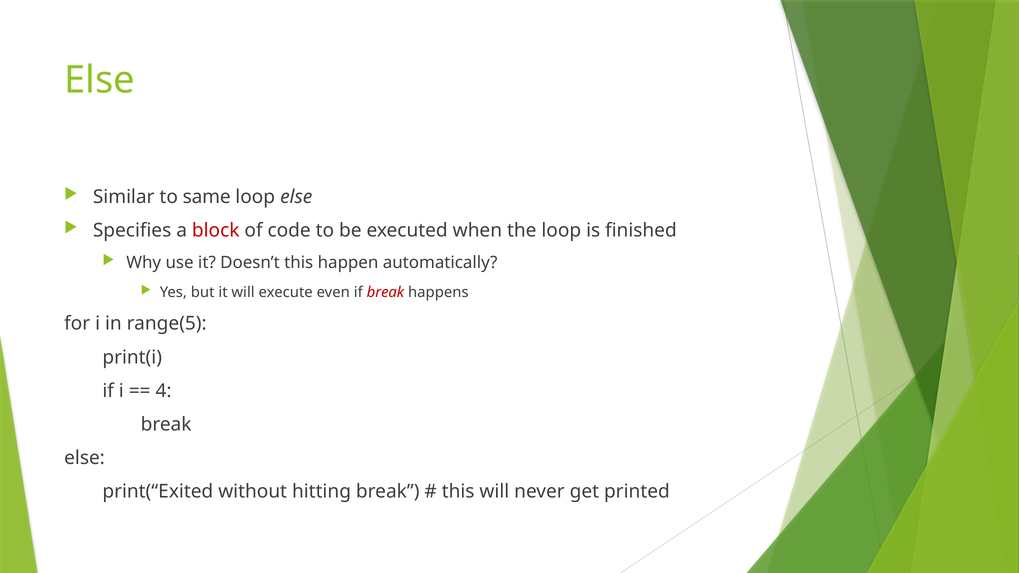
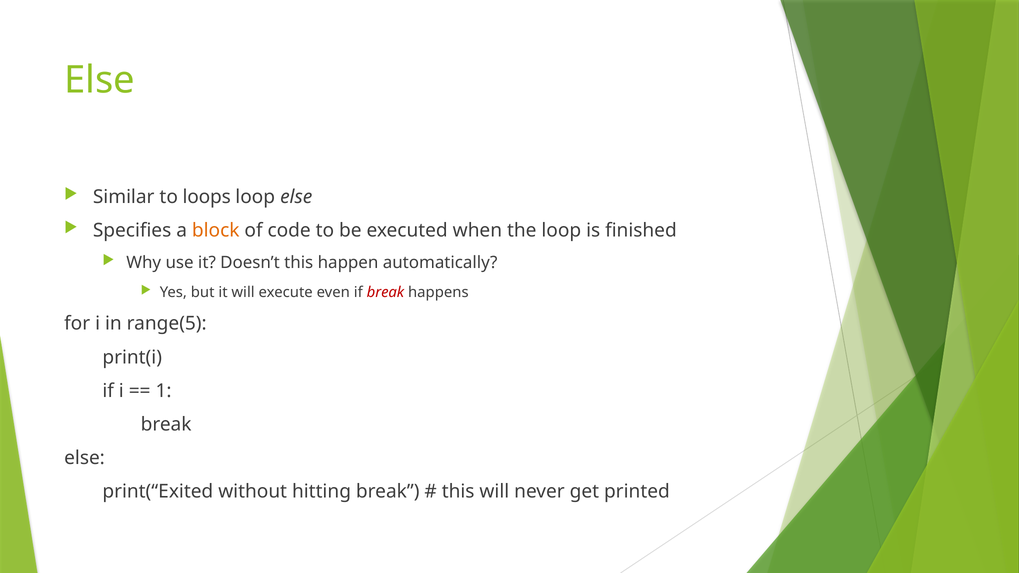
same: same -> loops
block colour: red -> orange
4: 4 -> 1
